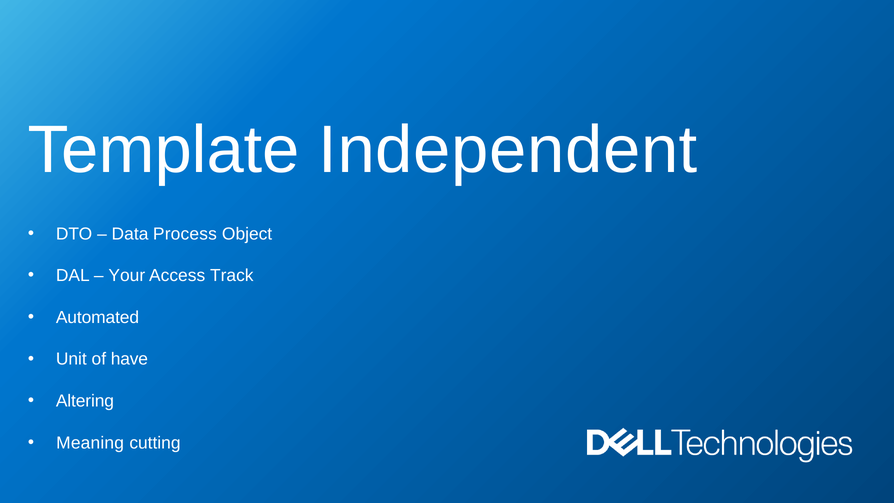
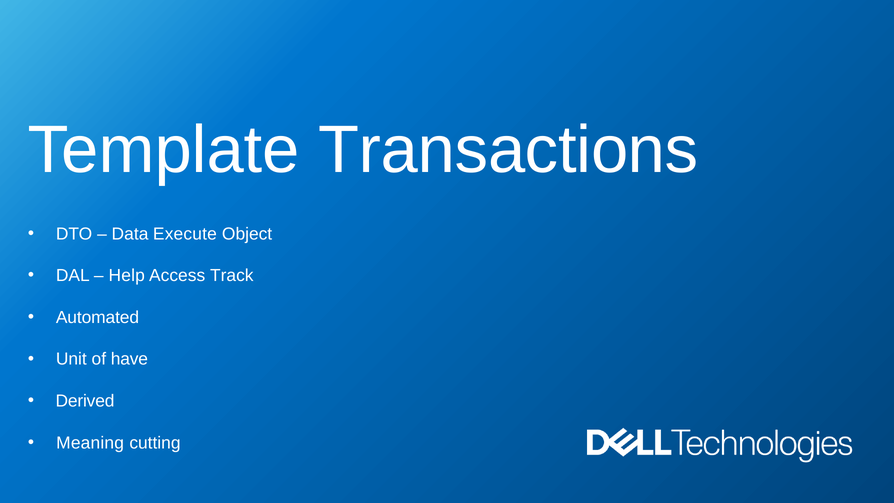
Independent: Independent -> Transactions
Process: Process -> Execute
Your: Your -> Help
Altering: Altering -> Derived
